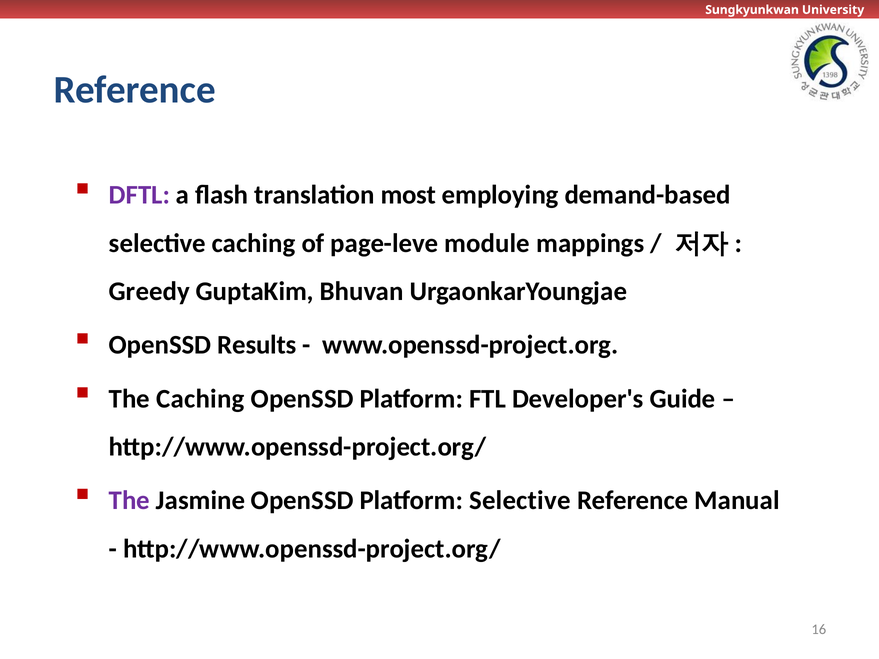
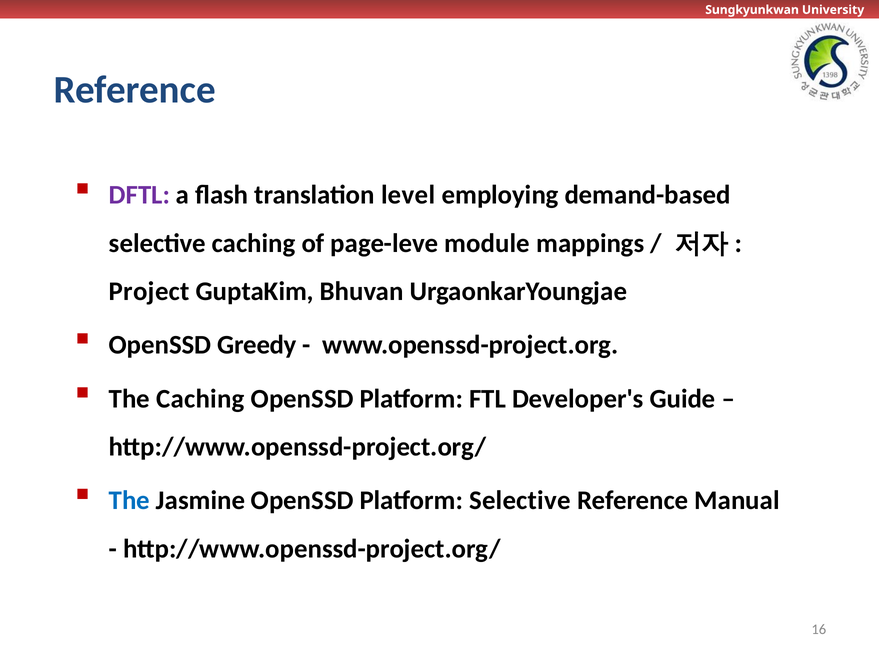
most: most -> level
Greedy: Greedy -> Project
Results: Results -> Greedy
The at (129, 501) colour: purple -> blue
